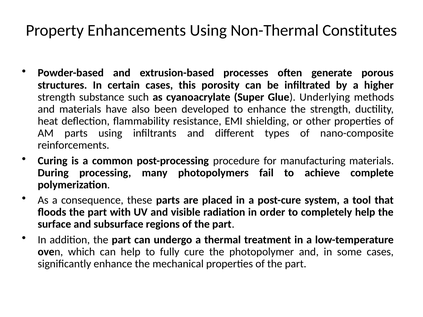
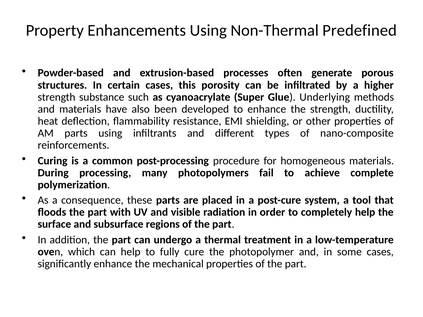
Constitutes: Constitutes -> Predefined
manufacturing: manufacturing -> homogeneous
